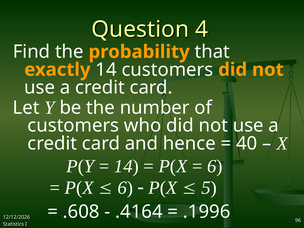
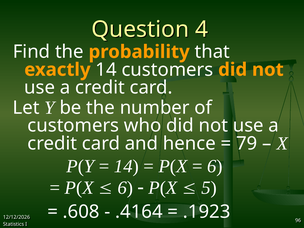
40: 40 -> 79
.1996: .1996 -> .1923
